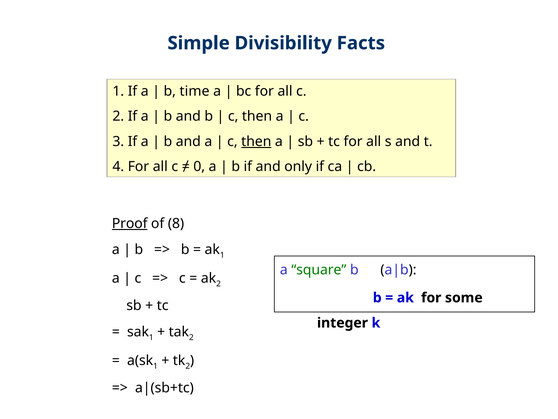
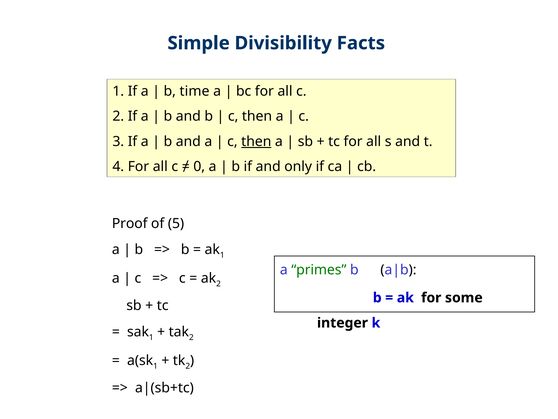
Proof underline: present -> none
8: 8 -> 5
square: square -> primes
